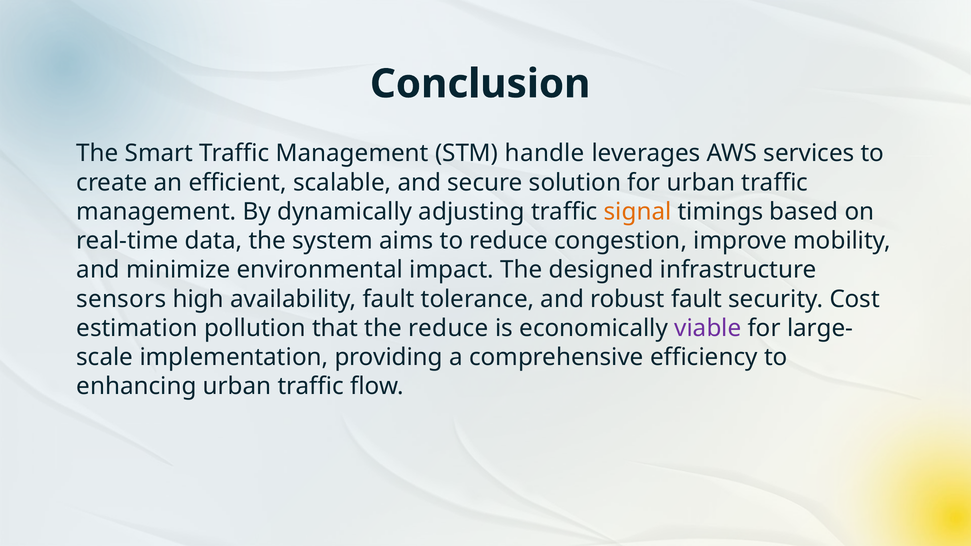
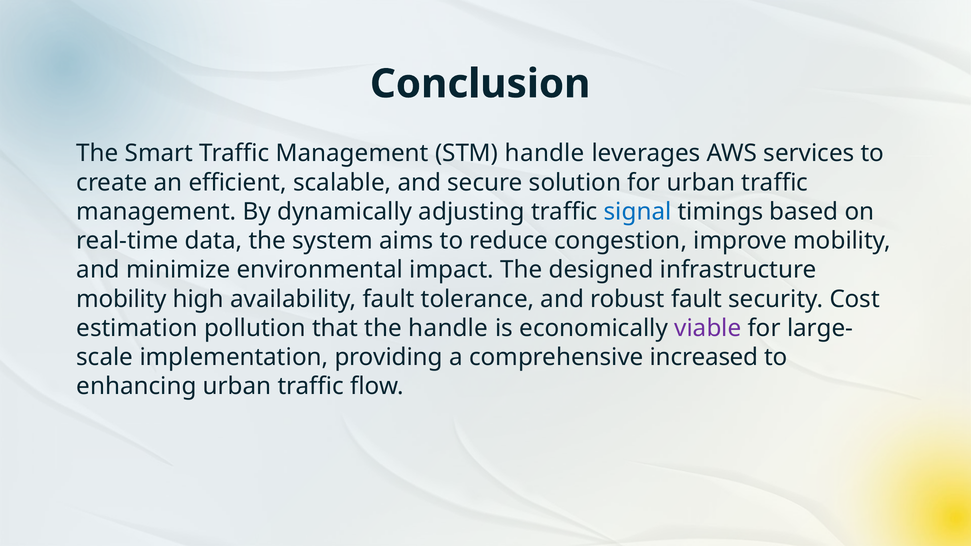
signal colour: orange -> blue
sensors at (121, 299): sensors -> mobility
the reduce: reduce -> handle
efficiency: efficiency -> increased
